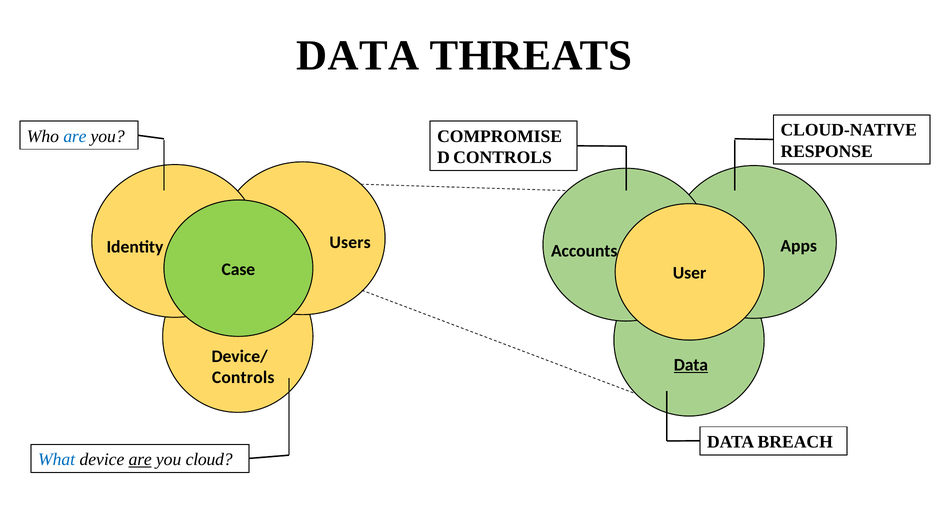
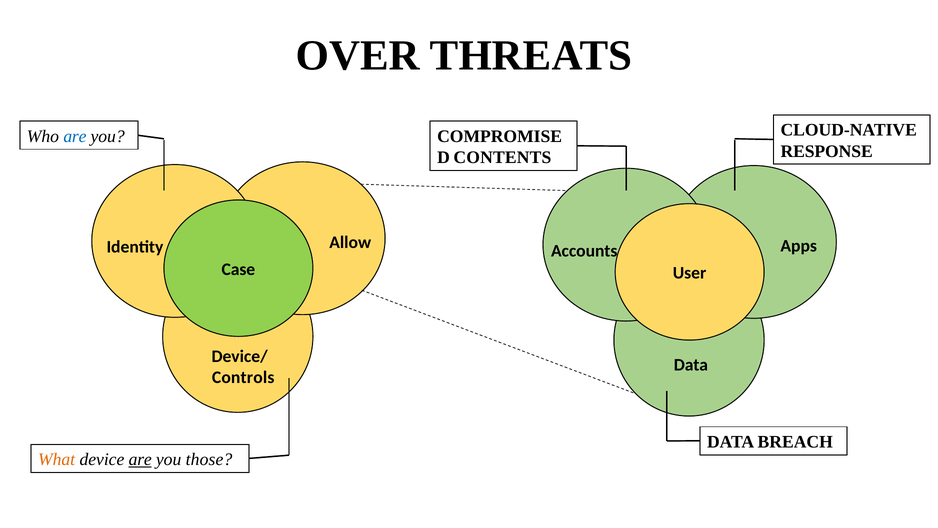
DATA at (358, 56): DATA -> OVER
CONTROLS at (503, 157): CONTROLS -> CONTENTS
Users: Users -> Allow
Data at (691, 365) underline: present -> none
What colour: blue -> orange
cloud: cloud -> those
